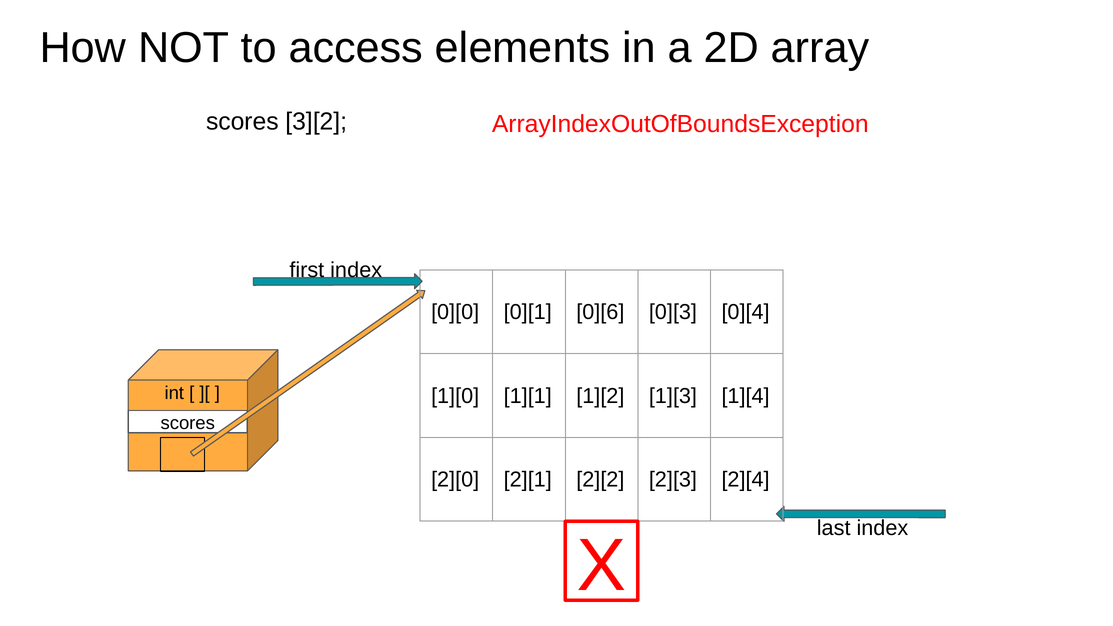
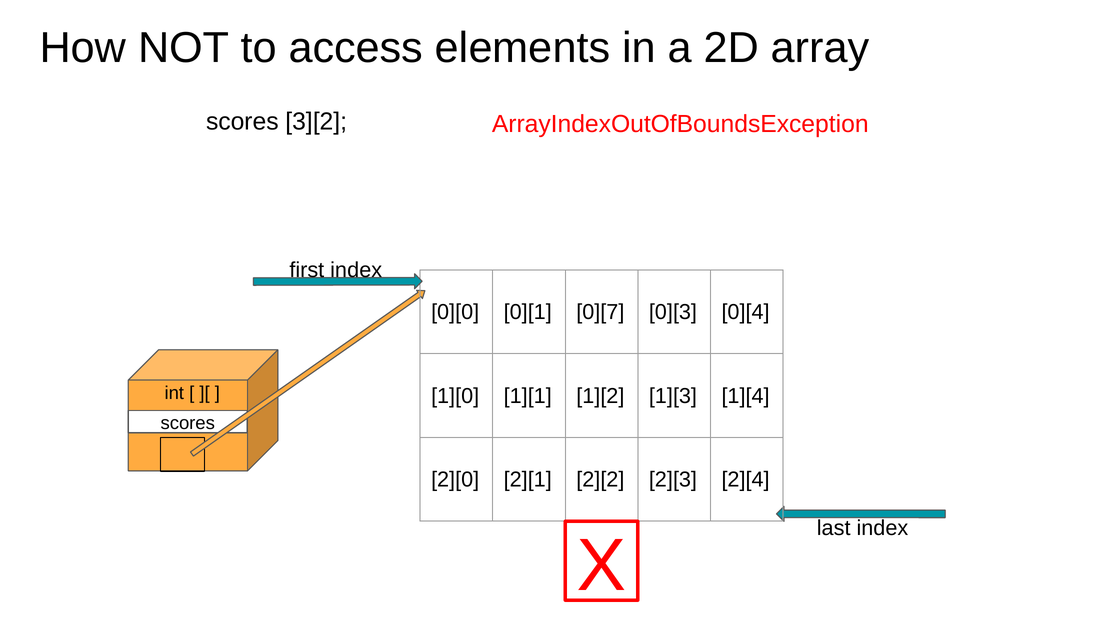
0][6: 0][6 -> 0][7
